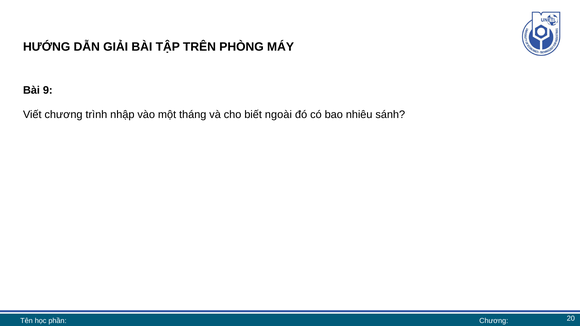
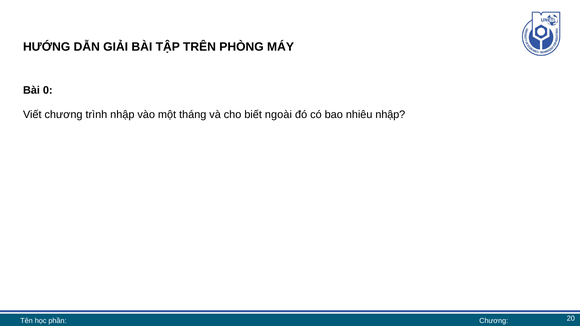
9: 9 -> 0
nhiêu sánh: sánh -> nhập
